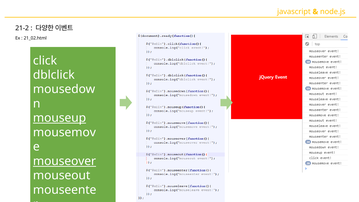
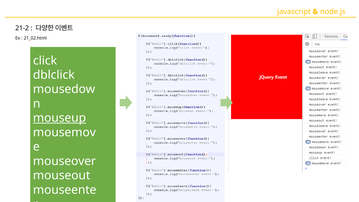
mouseover underline: present -> none
